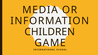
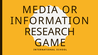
CHILDREN: CHILDREN -> RESEARCH
